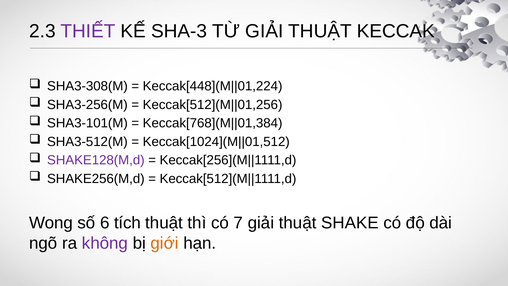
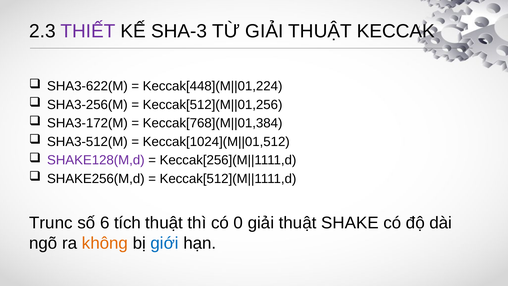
SHA3-308(M: SHA3-308(M -> SHA3-622(M
SHA3-101(M: SHA3-101(M -> SHA3-172(M
Wong: Wong -> Trunc
7: 7 -> 0
không colour: purple -> orange
giới colour: orange -> blue
